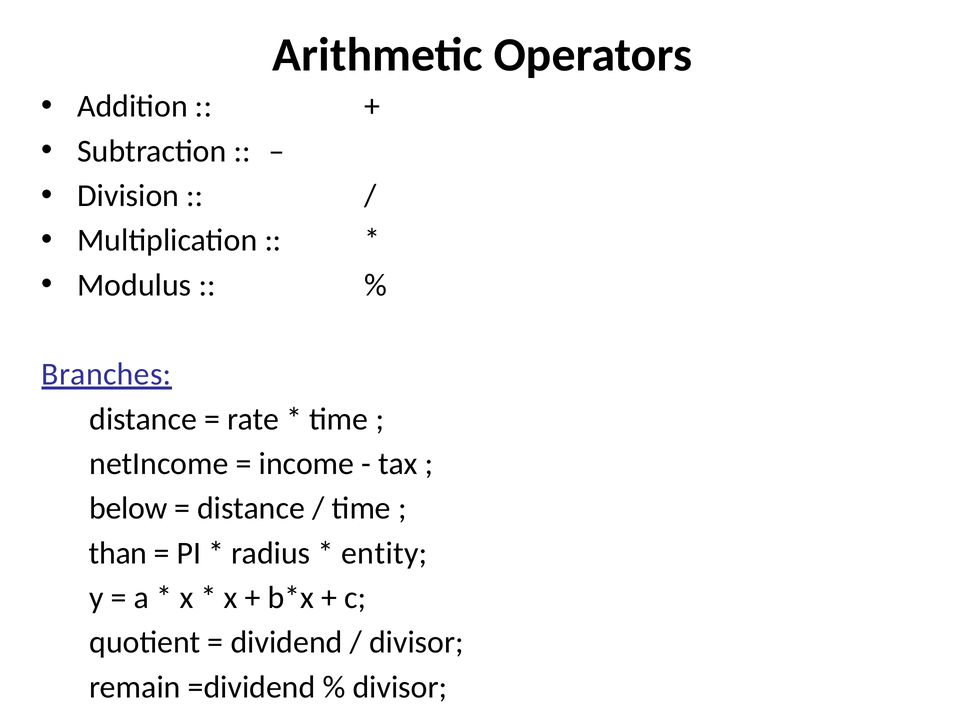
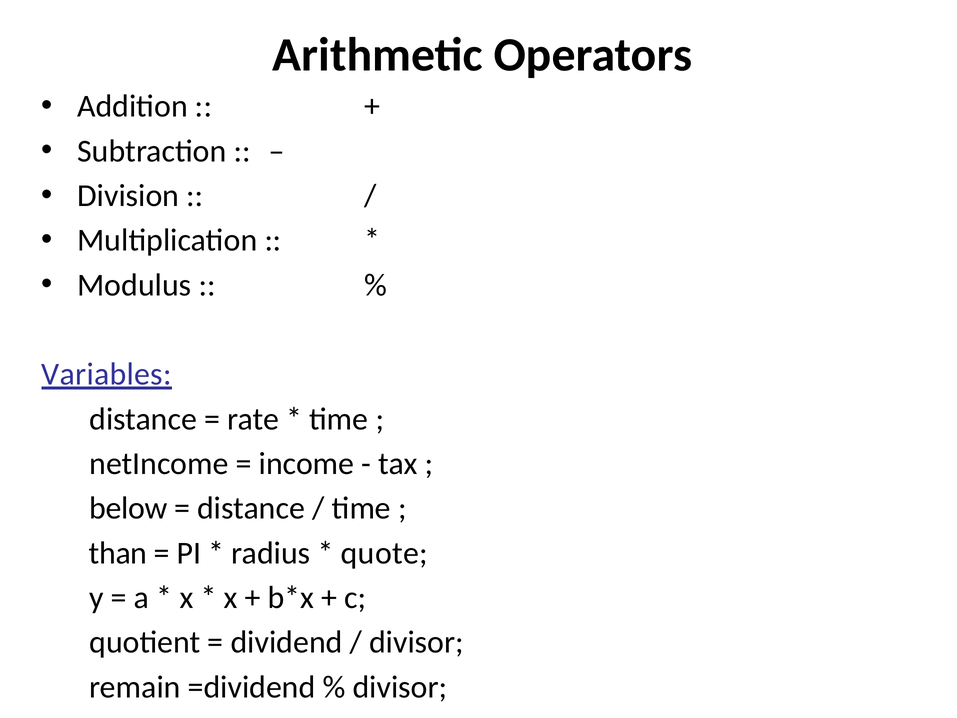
Branches: Branches -> Variables
entity: entity -> quote
